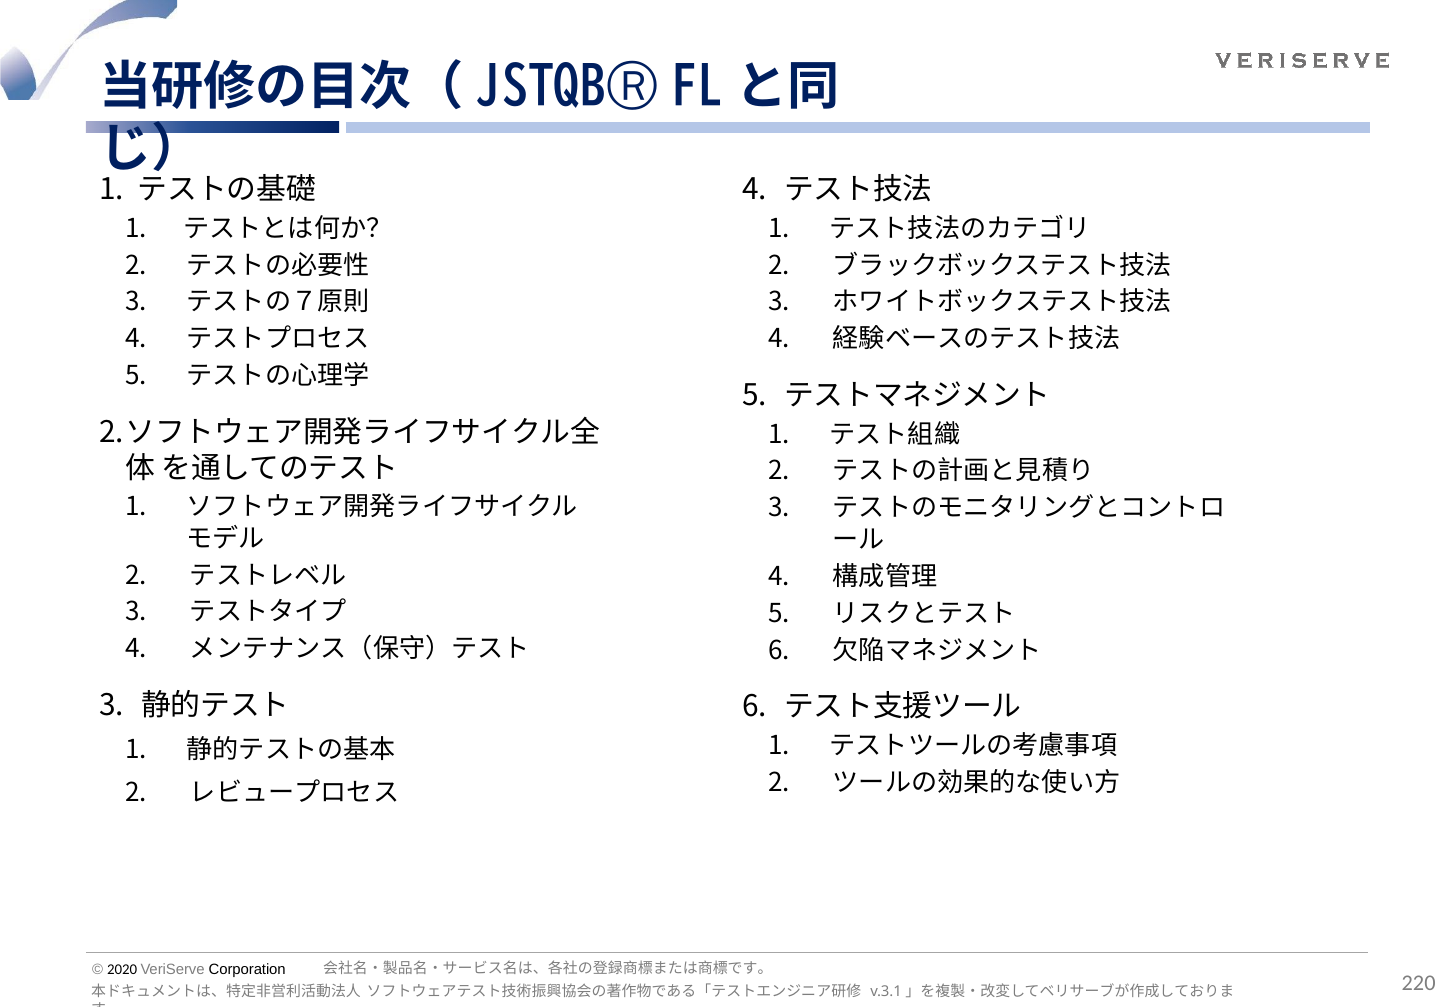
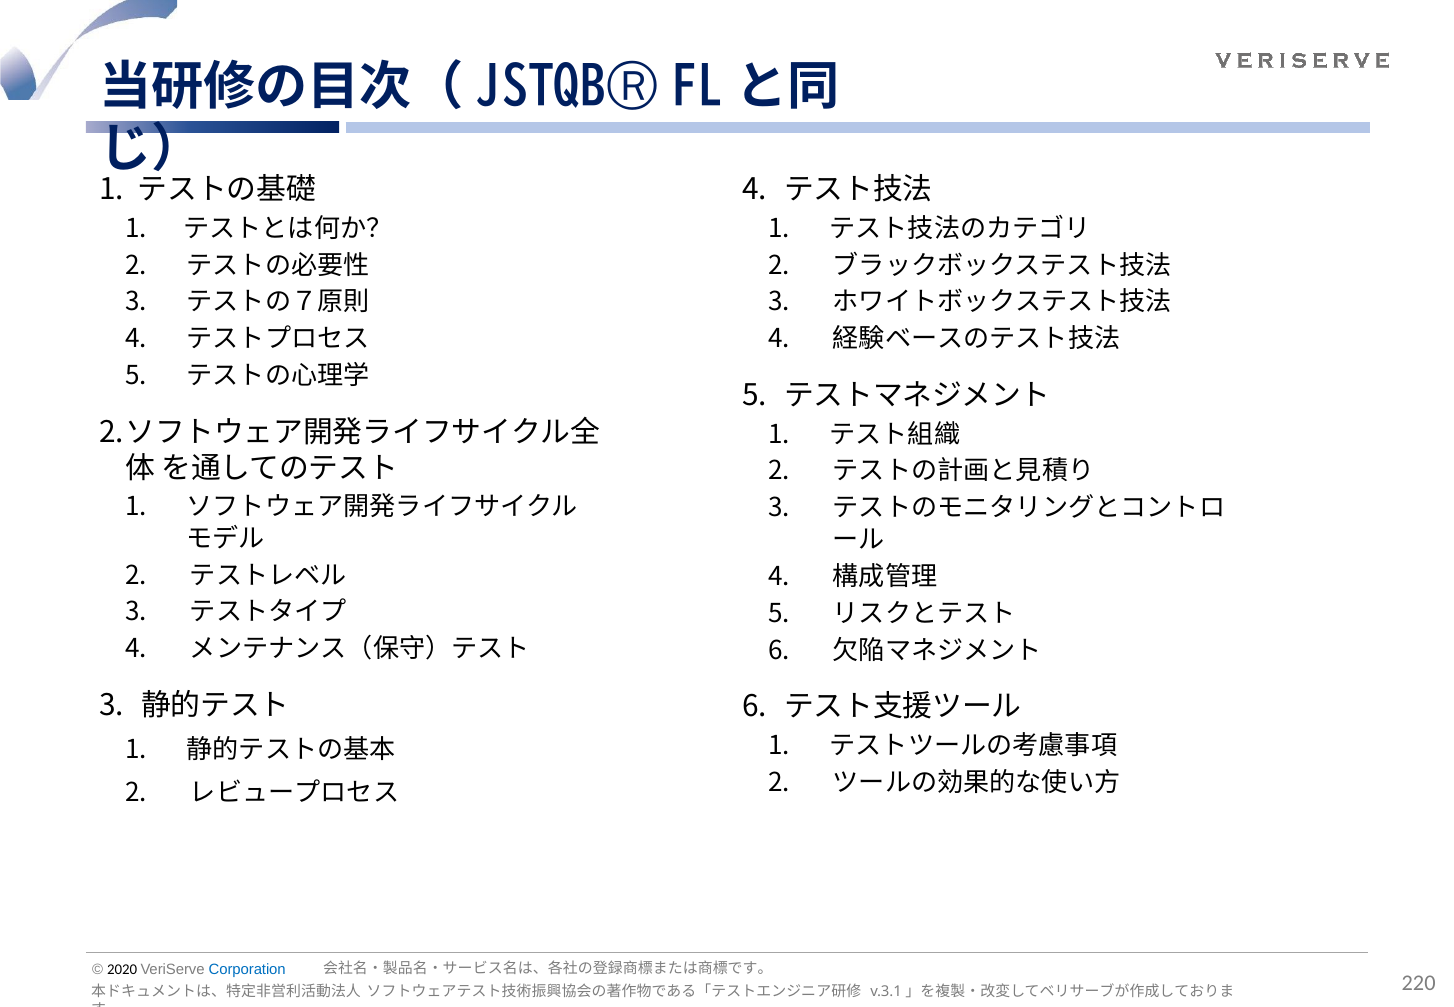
Corporation colour: black -> blue
